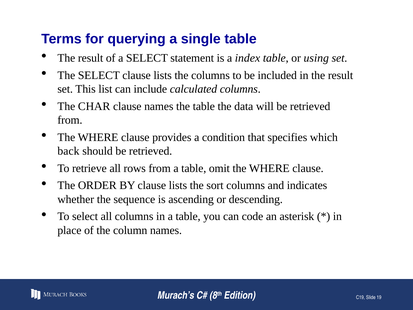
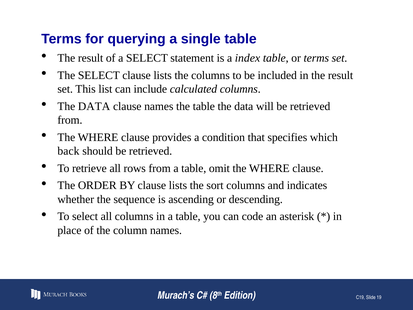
or using: using -> terms
CHAR at (94, 106): CHAR -> DATA
